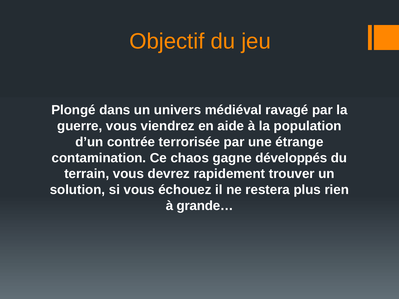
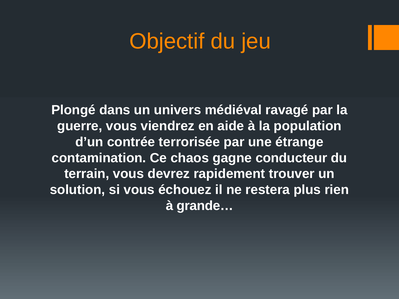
développés: développés -> conducteur
